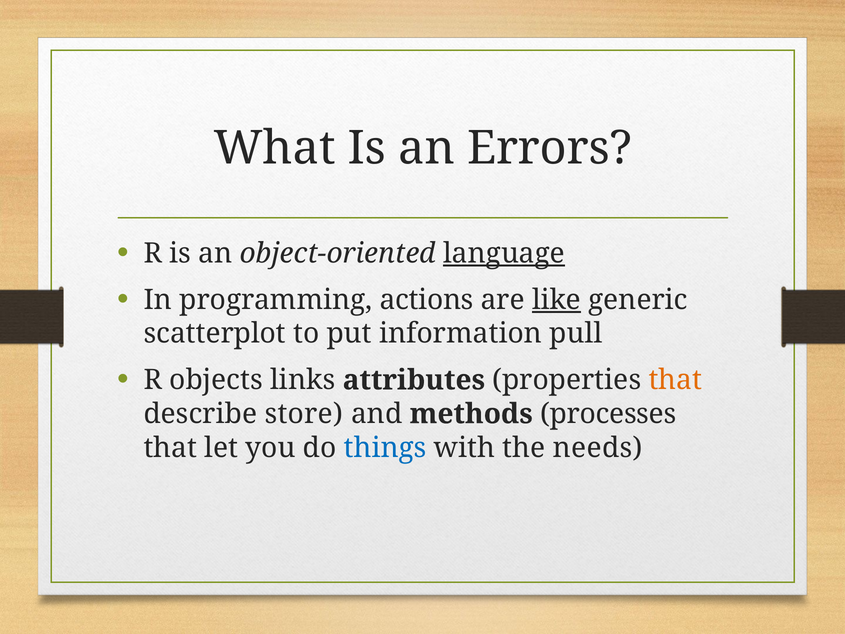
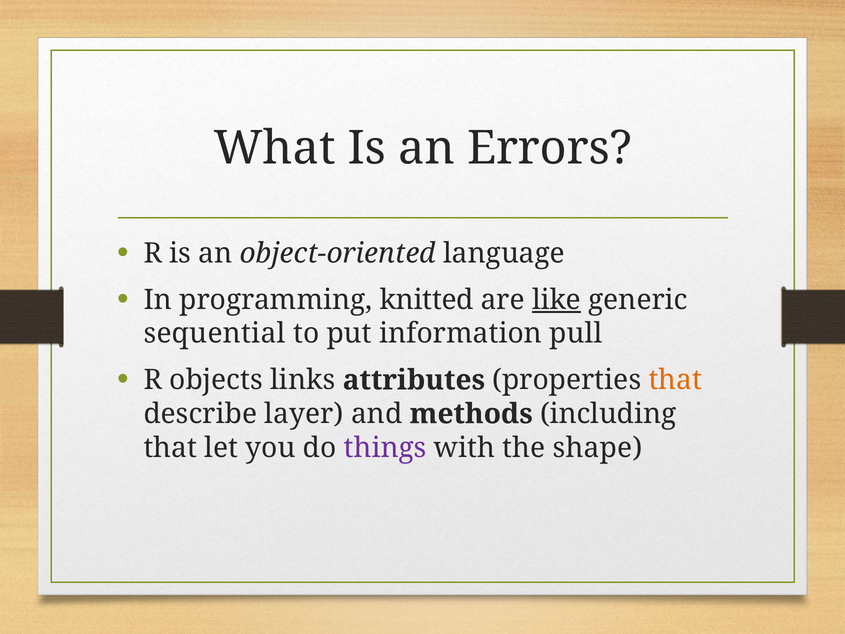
language underline: present -> none
actions: actions -> knitted
scatterplot: scatterplot -> sequential
store: store -> layer
processes: processes -> including
things colour: blue -> purple
needs: needs -> shape
